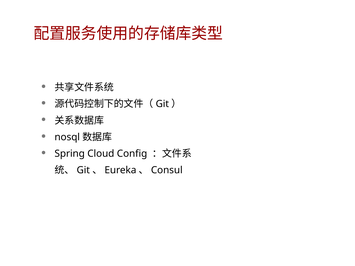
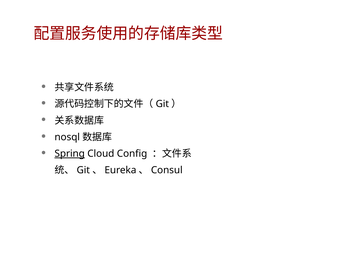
Spring underline: none -> present
